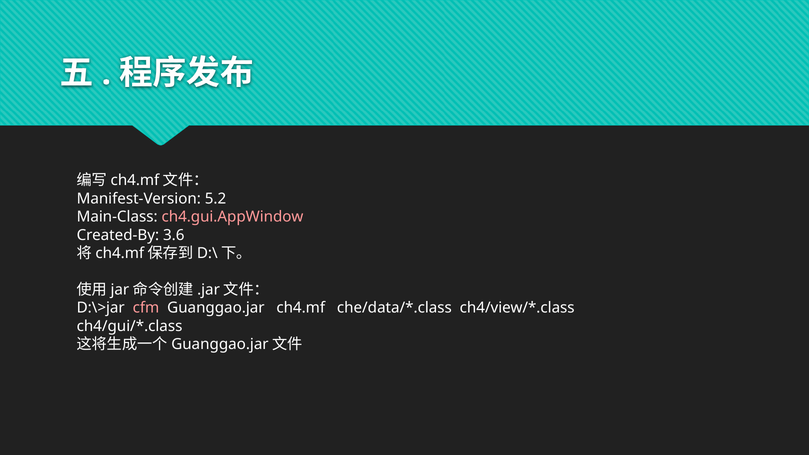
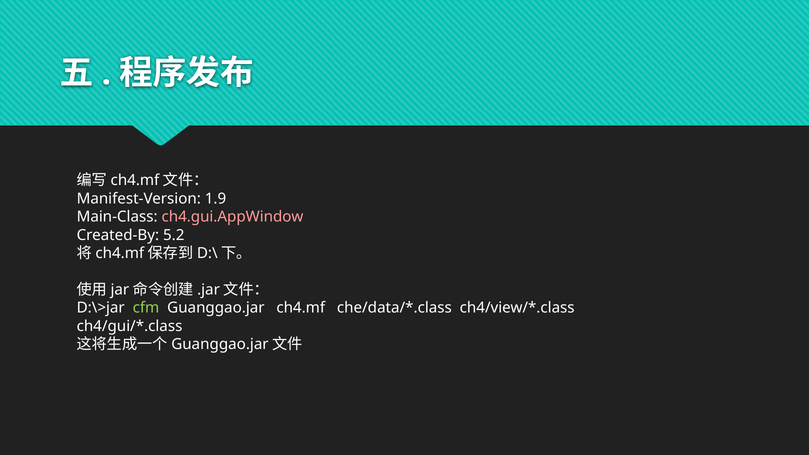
5.2: 5.2 -> 1.9
3.6: 3.6 -> 5.2
cfm colour: pink -> light green
